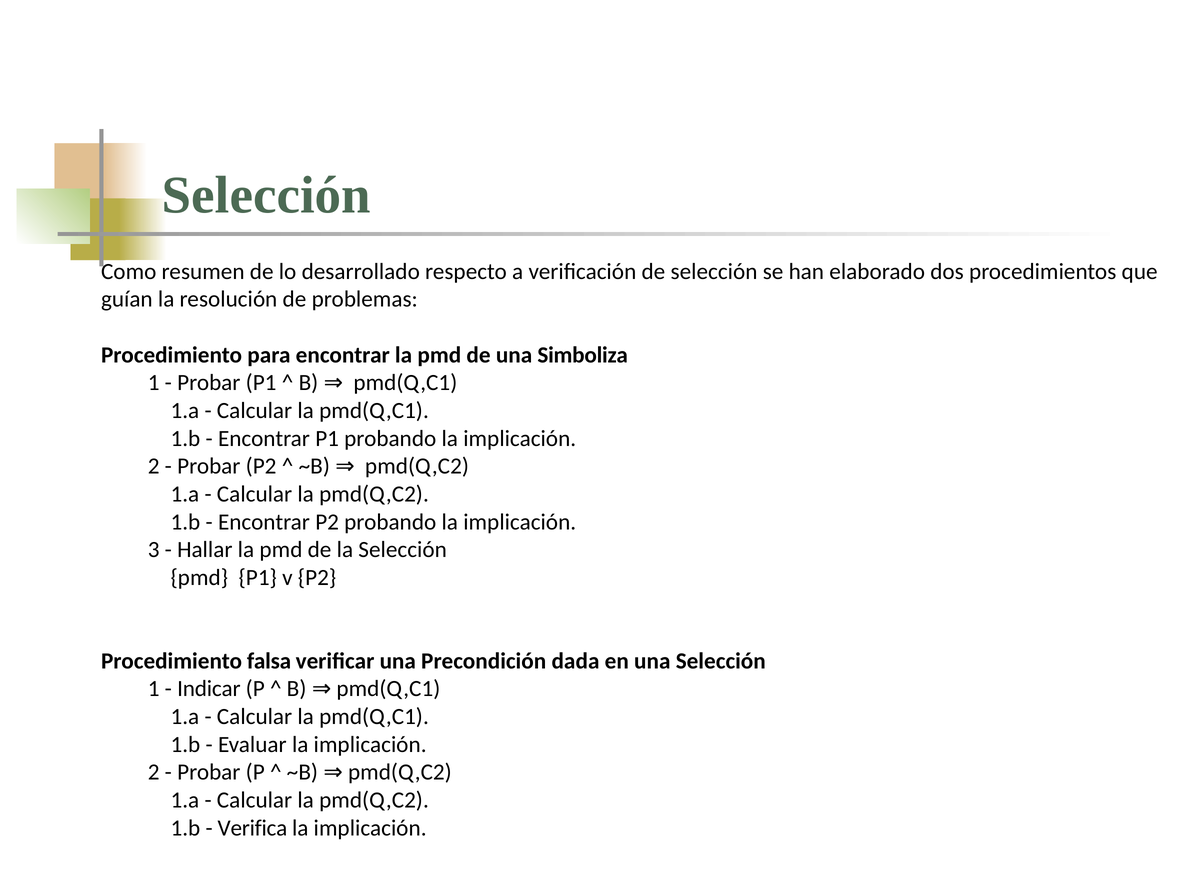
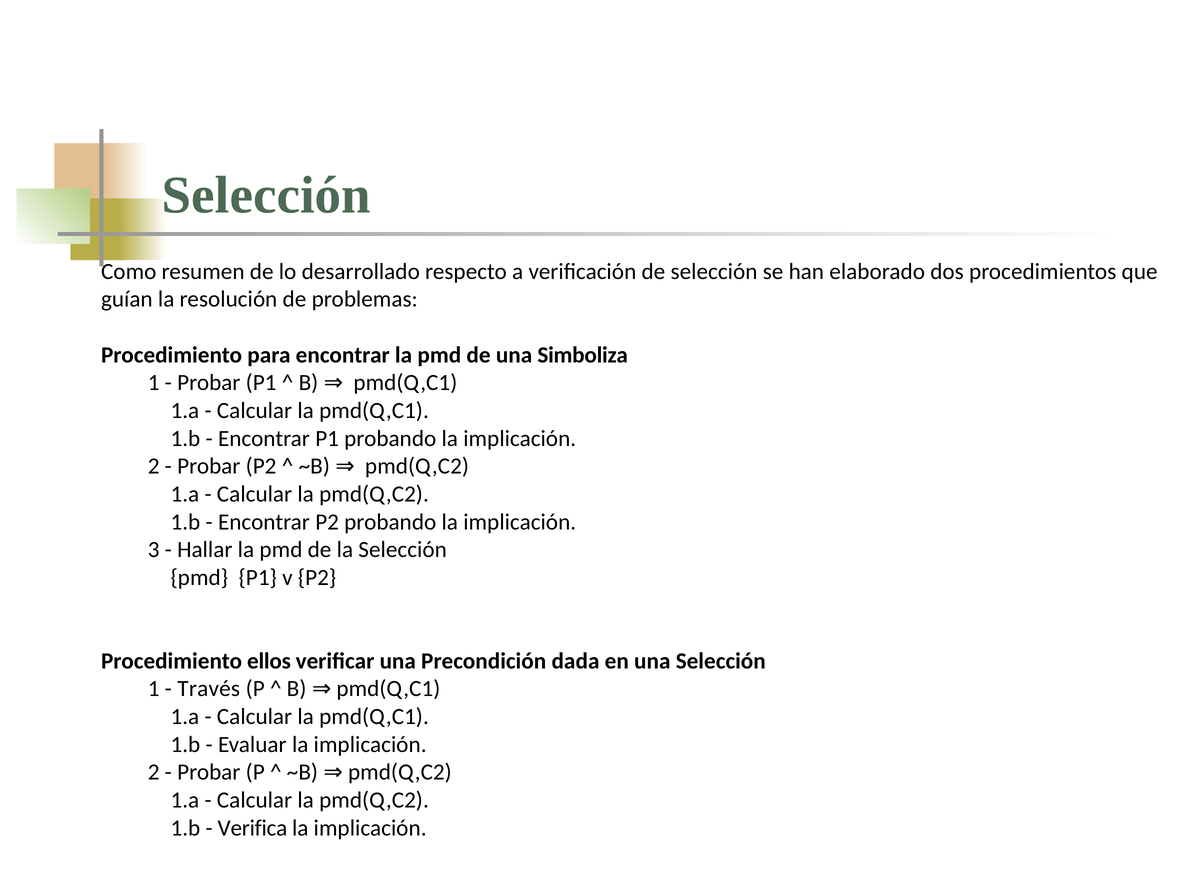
falsa: falsa -> ellos
Indicar: Indicar -> Través
